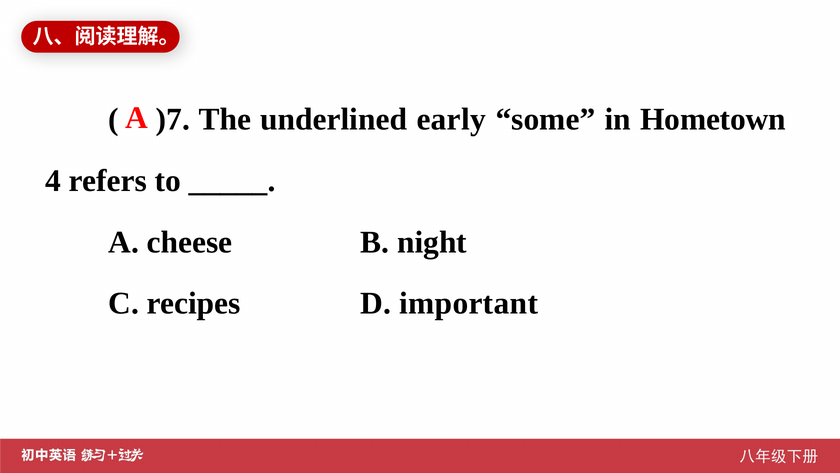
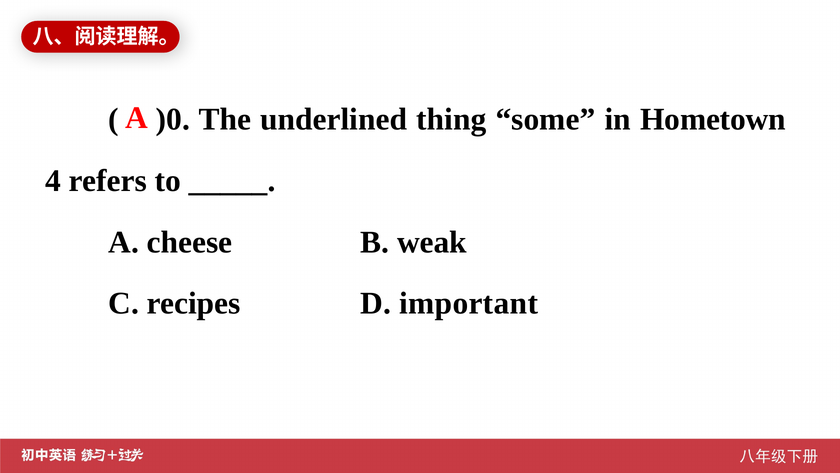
)7: )7 -> )0
early: early -> thing
night: night -> weak
